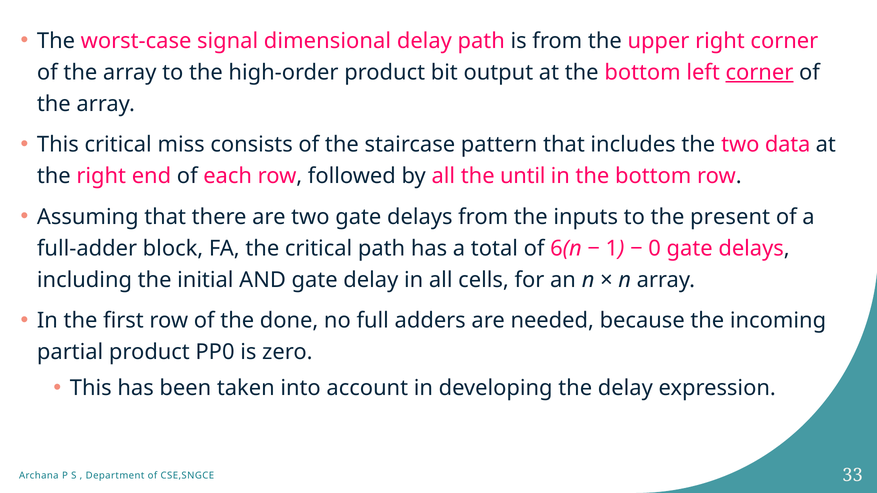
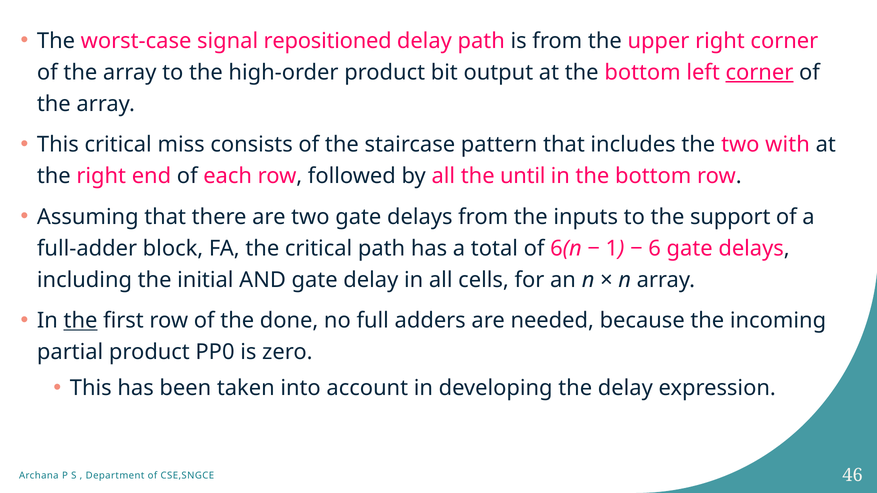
dimensional: dimensional -> repositioned
data: data -> with
present: present -> support
0: 0 -> 6
the at (81, 321) underline: none -> present
33: 33 -> 46
